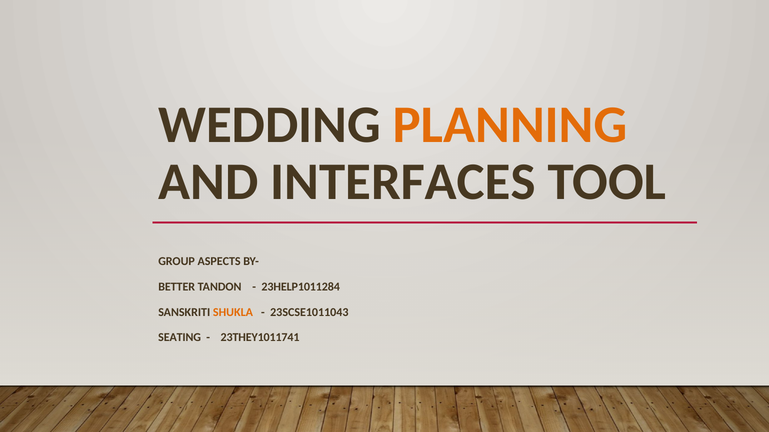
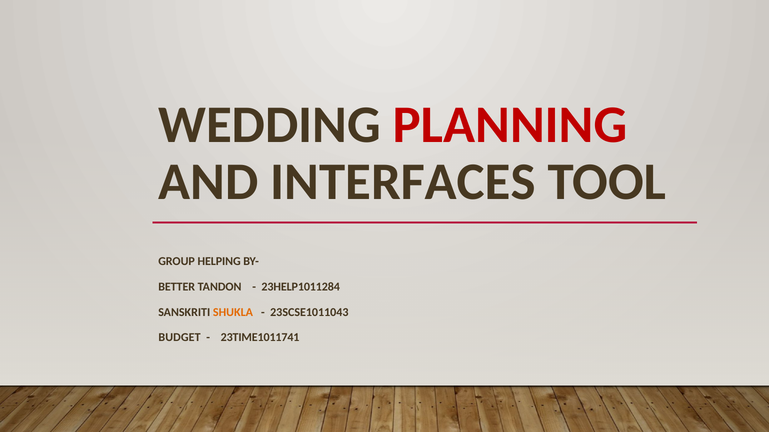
PLANNING colour: orange -> red
ASPECTS: ASPECTS -> HELPING
SEATING: SEATING -> BUDGET
23THEY1011741: 23THEY1011741 -> 23TIME1011741
